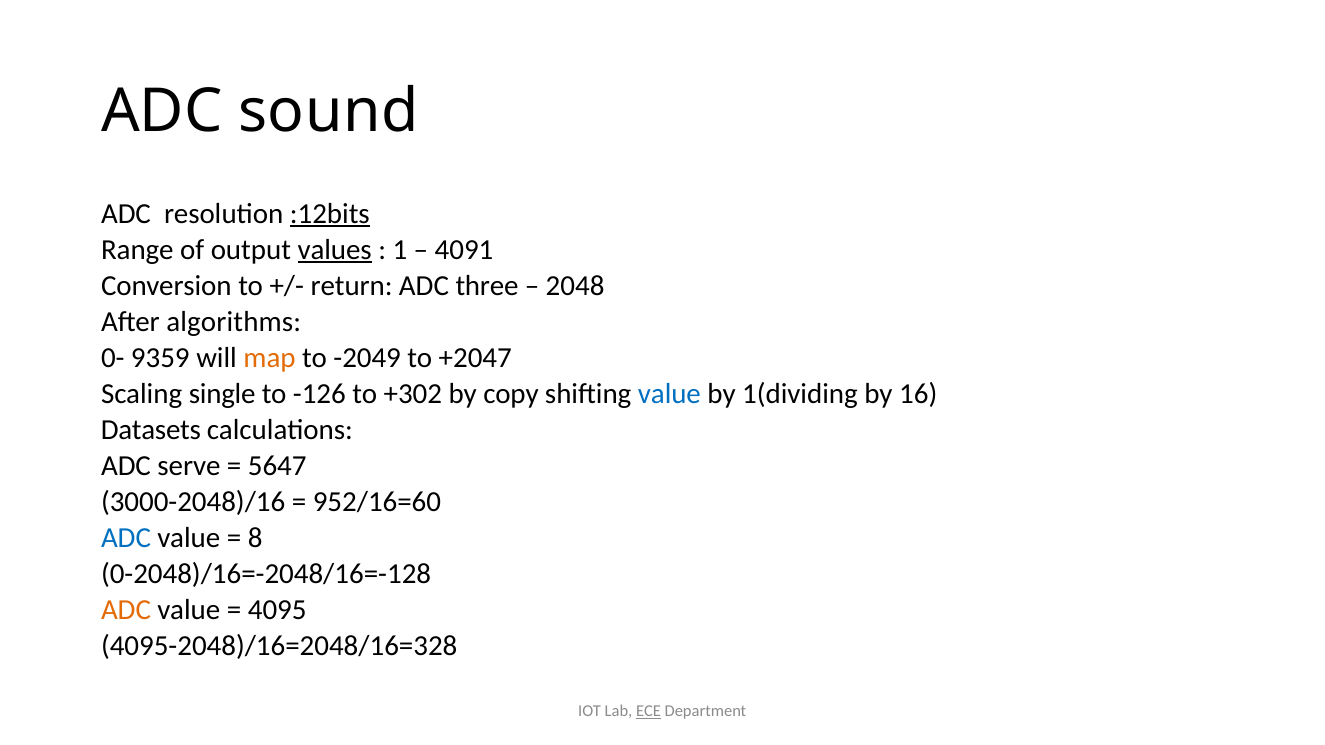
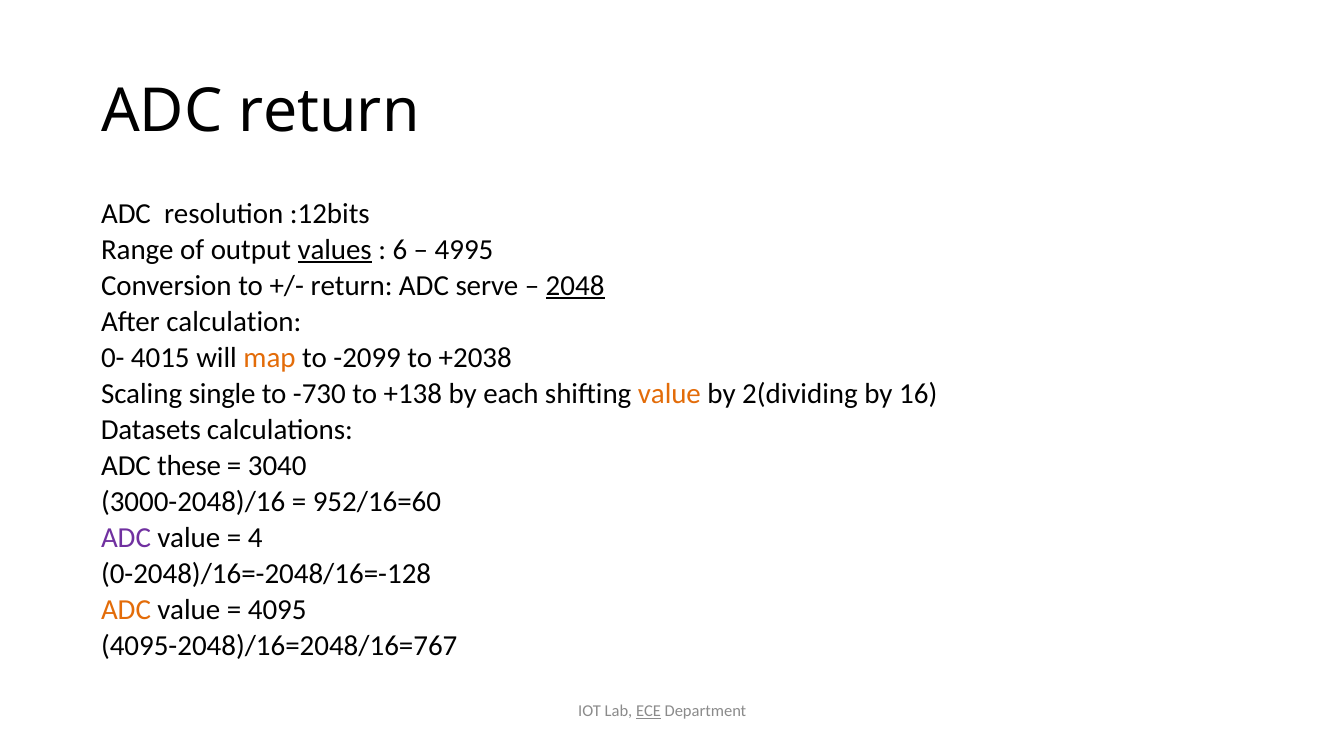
ADC sound: sound -> return
:12bits underline: present -> none
1: 1 -> 6
4091: 4091 -> 4995
three: three -> serve
2048 underline: none -> present
algorithms: algorithms -> calculation
9359: 9359 -> 4015
-2049: -2049 -> -2099
+2047: +2047 -> +2038
-126: -126 -> -730
+302: +302 -> +138
copy: copy -> each
value at (669, 394) colour: blue -> orange
1(dividing: 1(dividing -> 2(dividing
serve: serve -> these
5647: 5647 -> 3040
ADC at (126, 538) colour: blue -> purple
8: 8 -> 4
4095-2048)/16=2048/16=328: 4095-2048)/16=2048/16=328 -> 4095-2048)/16=2048/16=767
